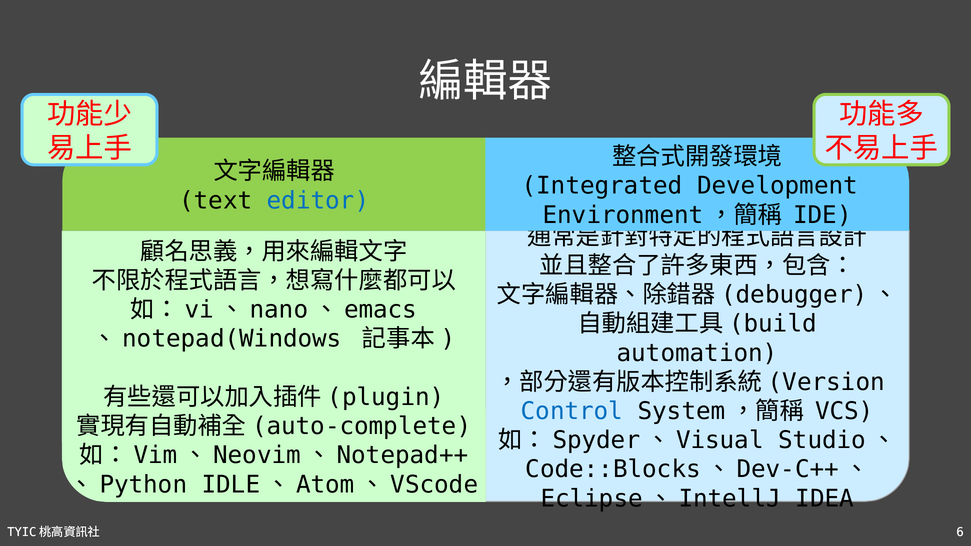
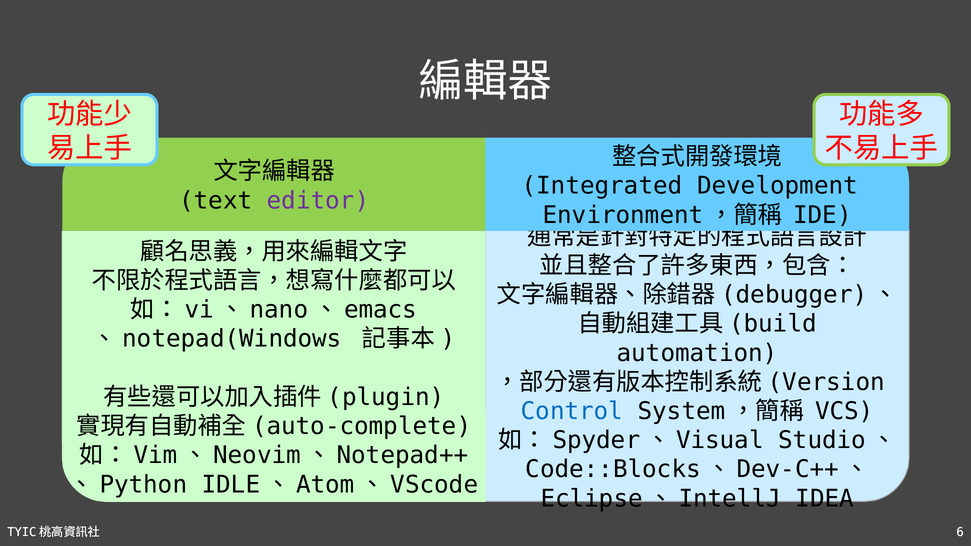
editor colour: blue -> purple
